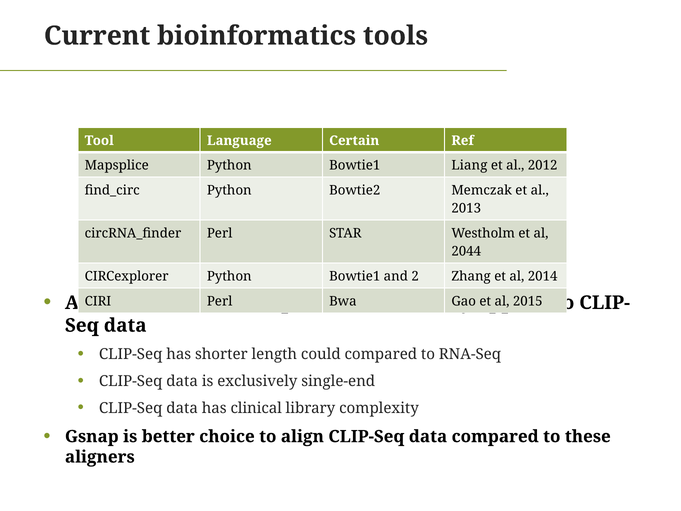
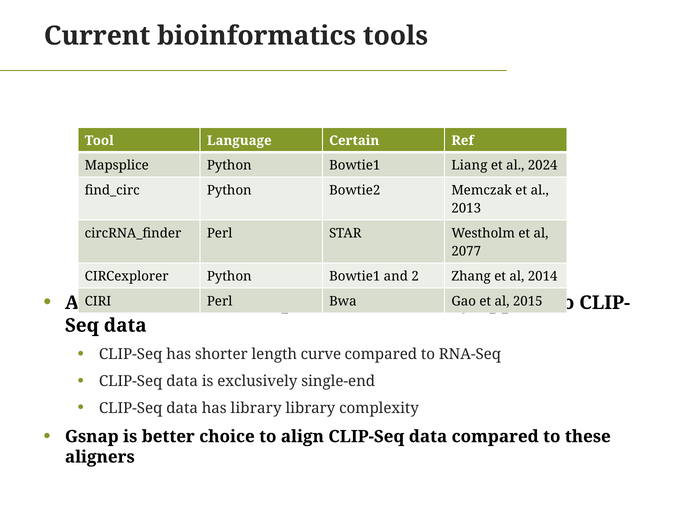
2012: 2012 -> 2024
2044: 2044 -> 2077
could: could -> curve
has clinical: clinical -> library
